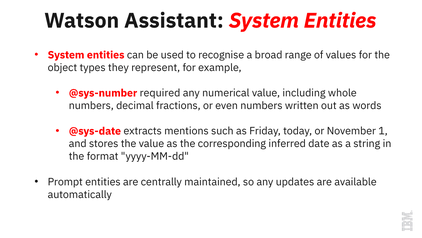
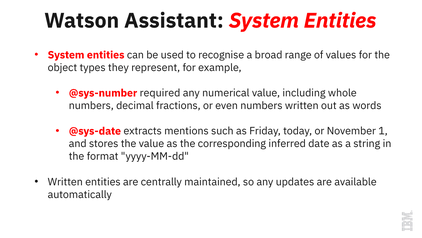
Prompt at (65, 181): Prompt -> Written
